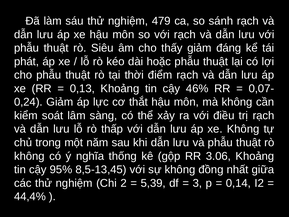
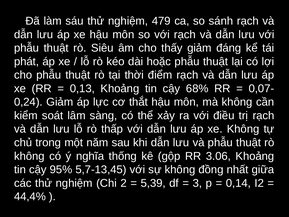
46%: 46% -> 68%
8,5-13,45: 8,5-13,45 -> 5,7-13,45
